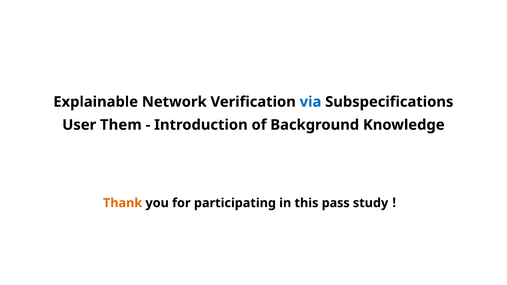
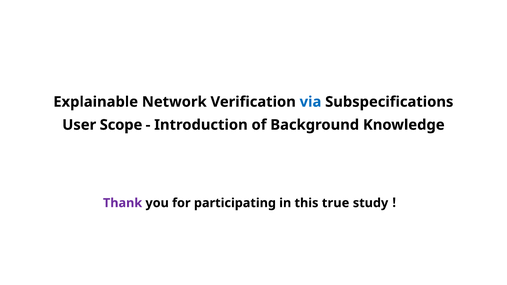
Them: Them -> Scope
Thank colour: orange -> purple
pass: pass -> true
